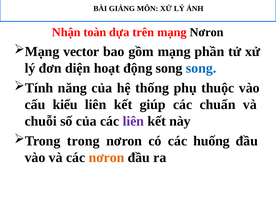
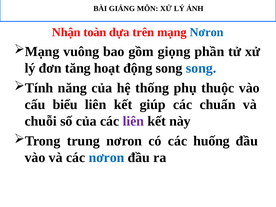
Nơron at (207, 32) colour: black -> blue
vector: vector -> vuông
gồm mạng: mạng -> giọng
diện: diện -> tăng
kiểu: kiểu -> biểu
trong: trong -> trung
nơron at (106, 158) colour: orange -> blue
